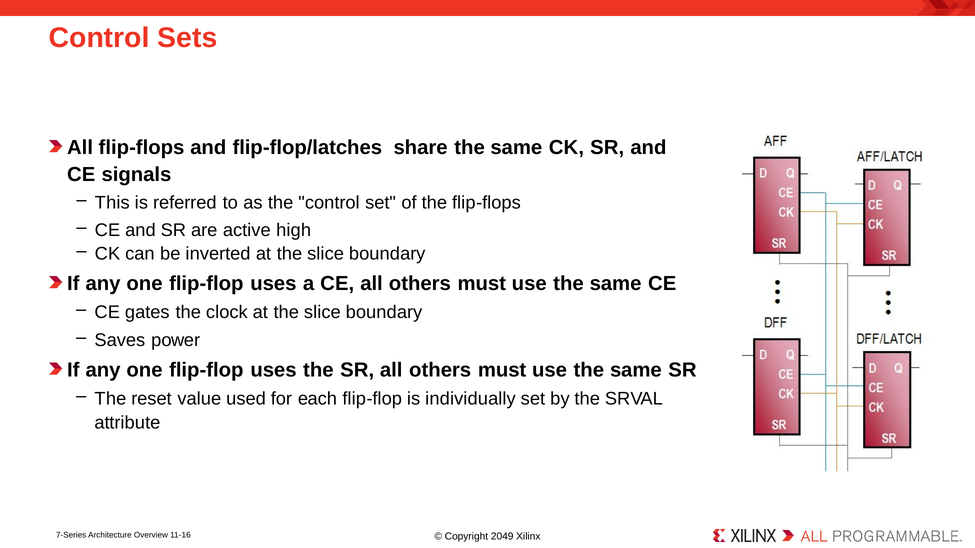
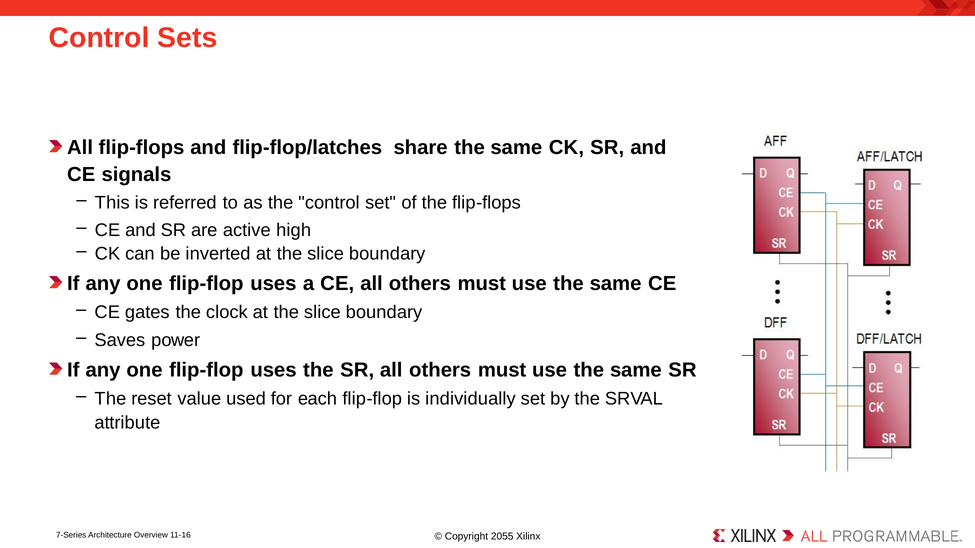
2049: 2049 -> 2055
